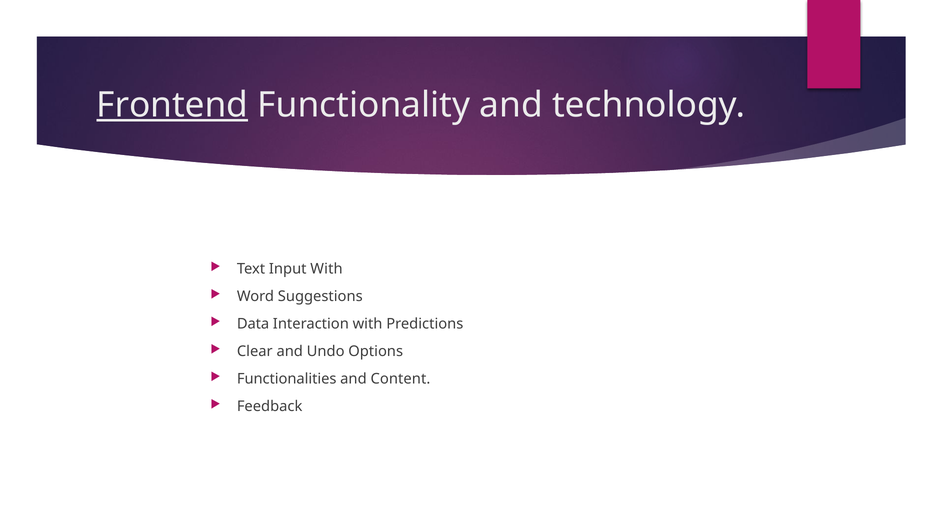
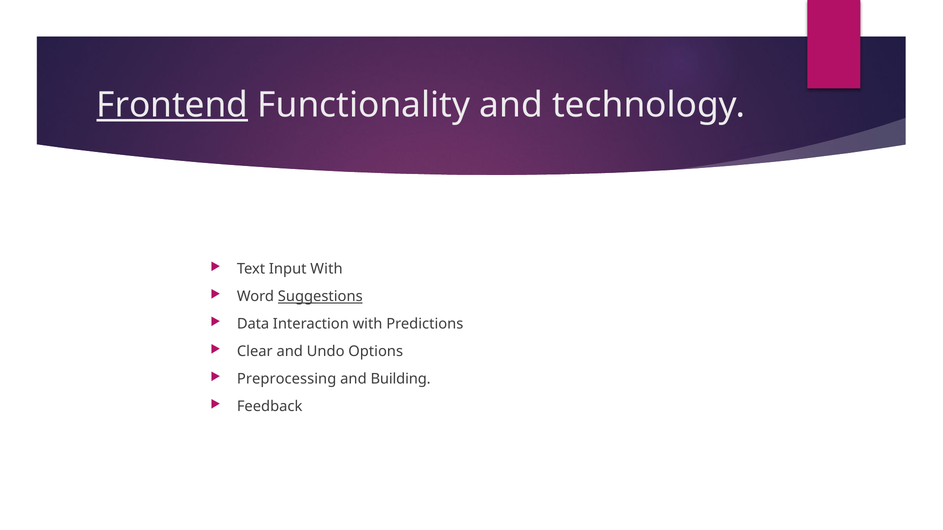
Suggestions underline: none -> present
Functionalities: Functionalities -> Preprocessing
Content: Content -> Building
